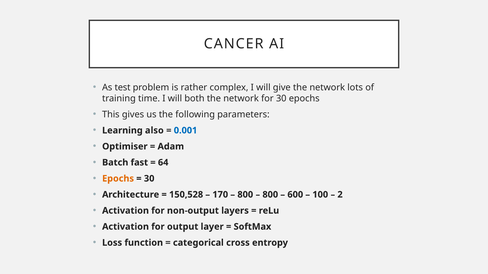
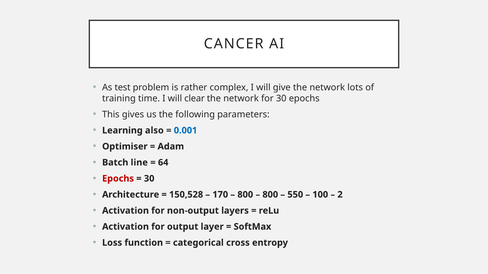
both: both -> clear
fast: fast -> line
Epochs at (118, 179) colour: orange -> red
600: 600 -> 550
